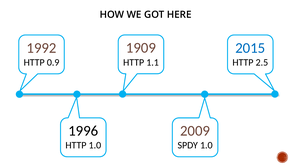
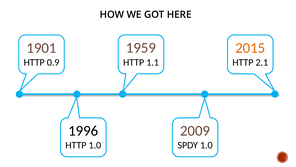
1909: 1909 -> 1959
1992: 1992 -> 1901
2015 colour: blue -> orange
2.5: 2.5 -> 2.1
